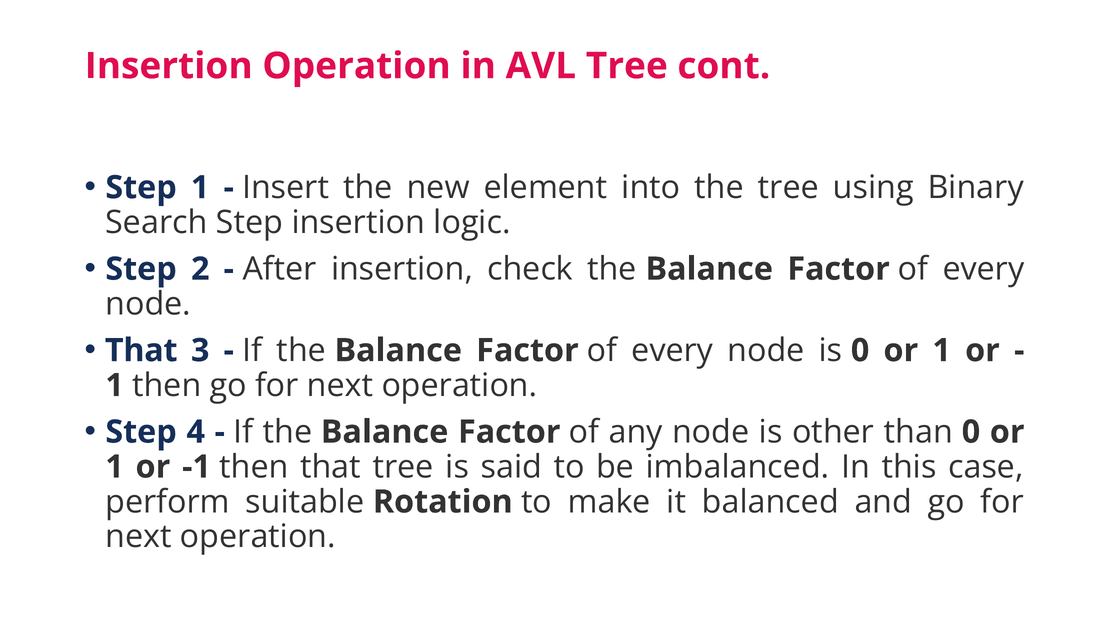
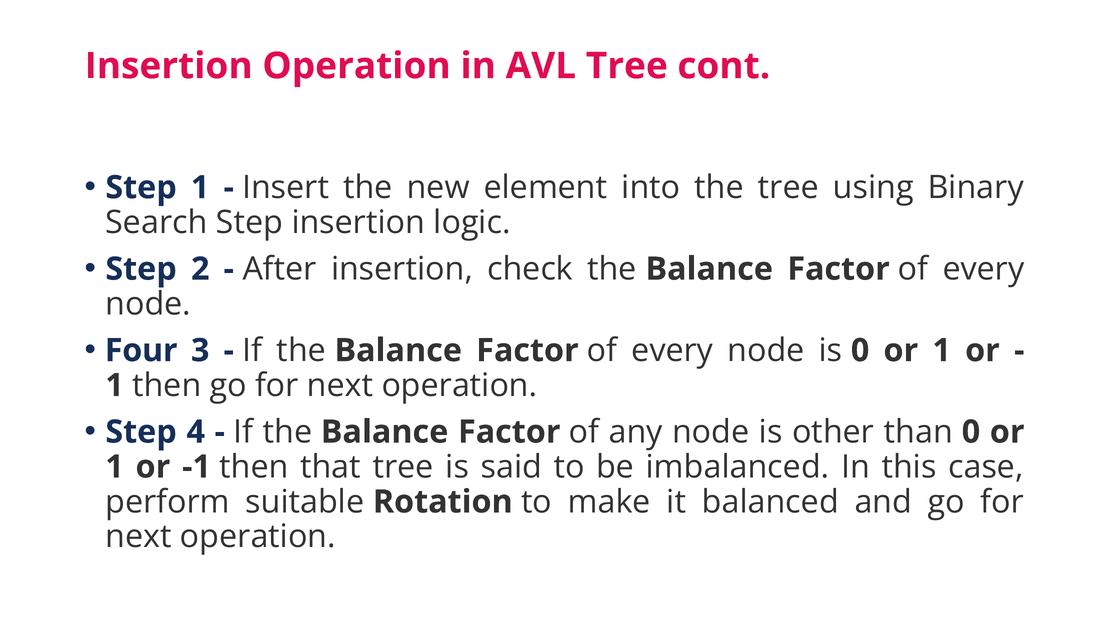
That at (141, 350): That -> Four
